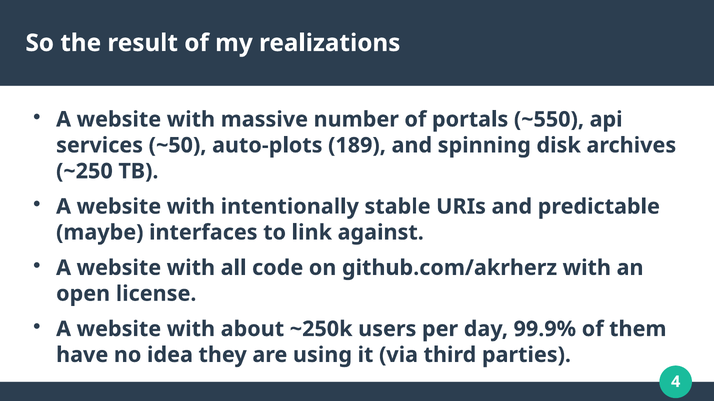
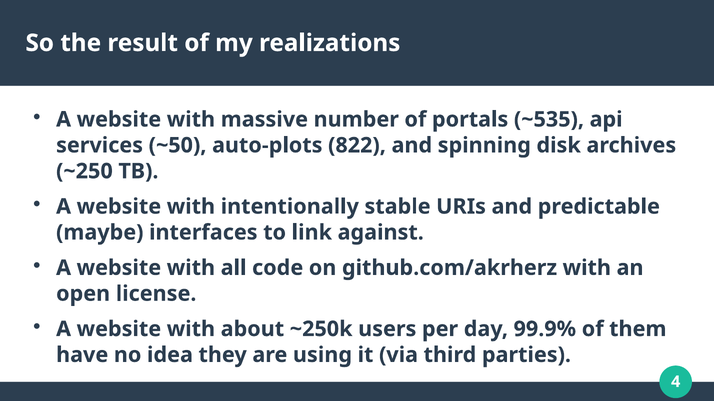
~550: ~550 -> ~535
189: 189 -> 822
